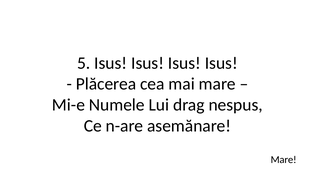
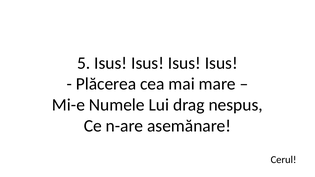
Mare at (284, 160): Mare -> Cerul
